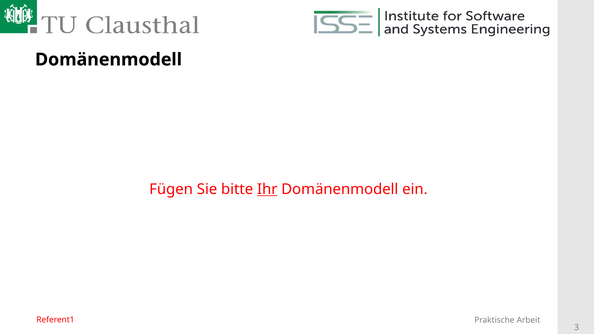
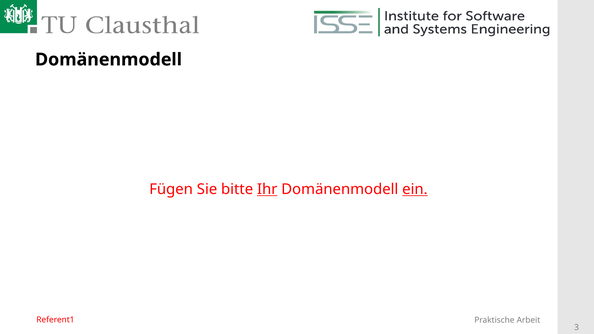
ein underline: none -> present
